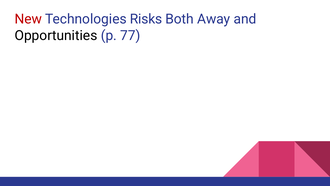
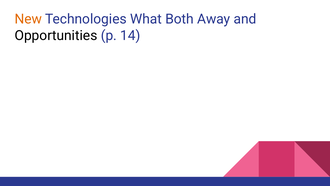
New colour: red -> orange
Risks: Risks -> What
77: 77 -> 14
